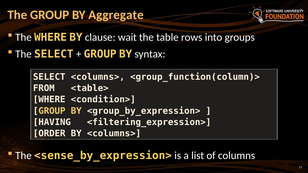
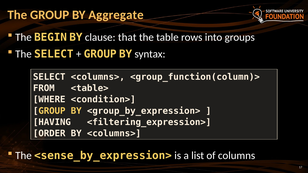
The WHERE: WHERE -> BEGIN
wait: wait -> that
